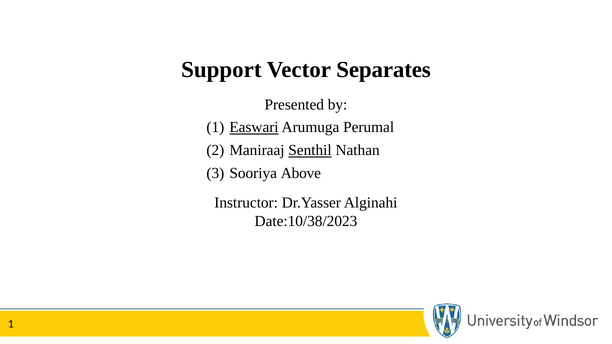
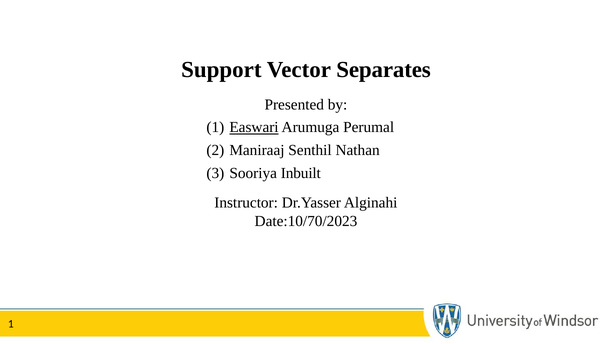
Senthil underline: present -> none
Above: Above -> Inbuilt
Date:10/38/2023: Date:10/38/2023 -> Date:10/70/2023
